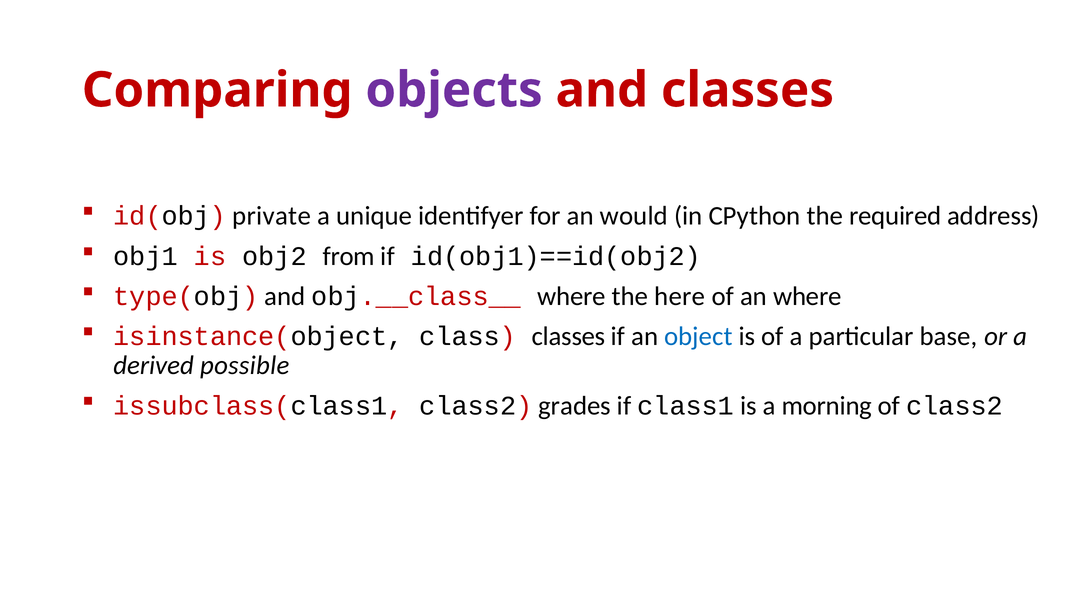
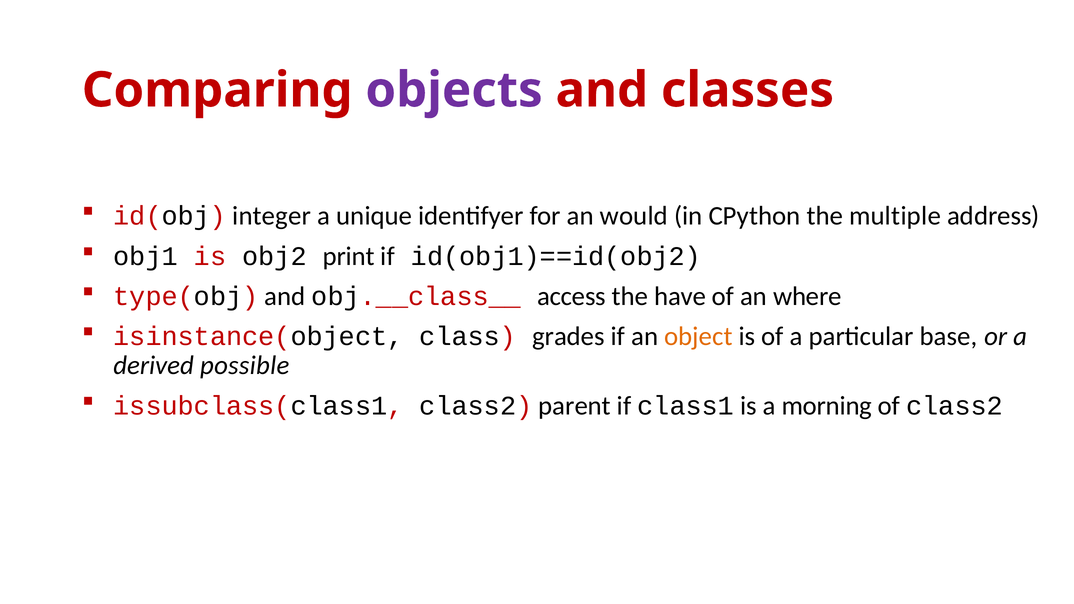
private: private -> integer
required: required -> multiple
from: from -> print
obj.__class__ where: where -> access
here: here -> have
class classes: classes -> grades
object colour: blue -> orange
grades: grades -> parent
